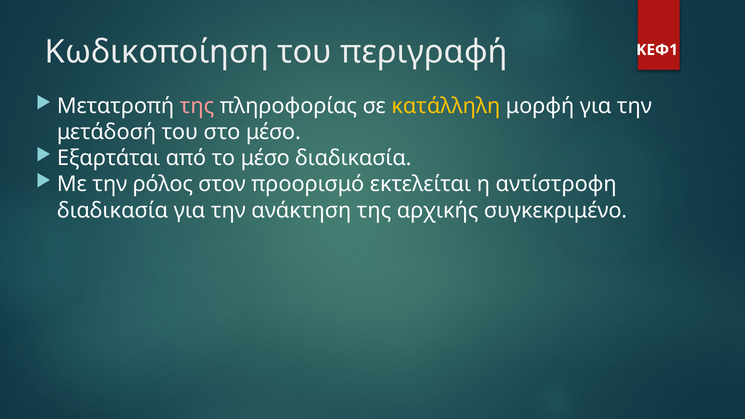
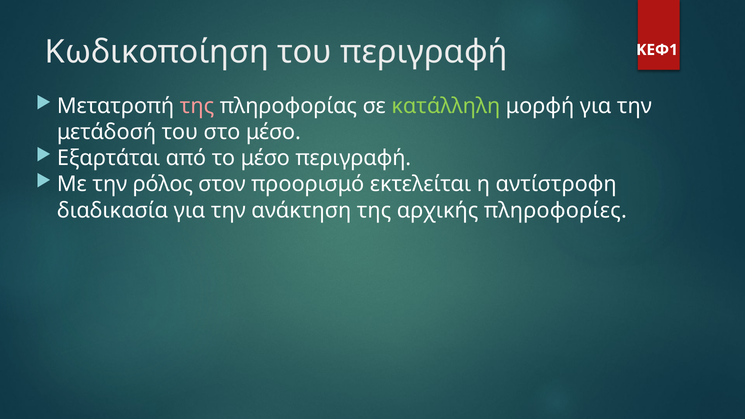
κατάλληλη colour: yellow -> light green
μέσο διαδικασία: διαδικασία -> περιγραφή
συγκεκριμένο: συγκεκριμένο -> πληροφορίες
